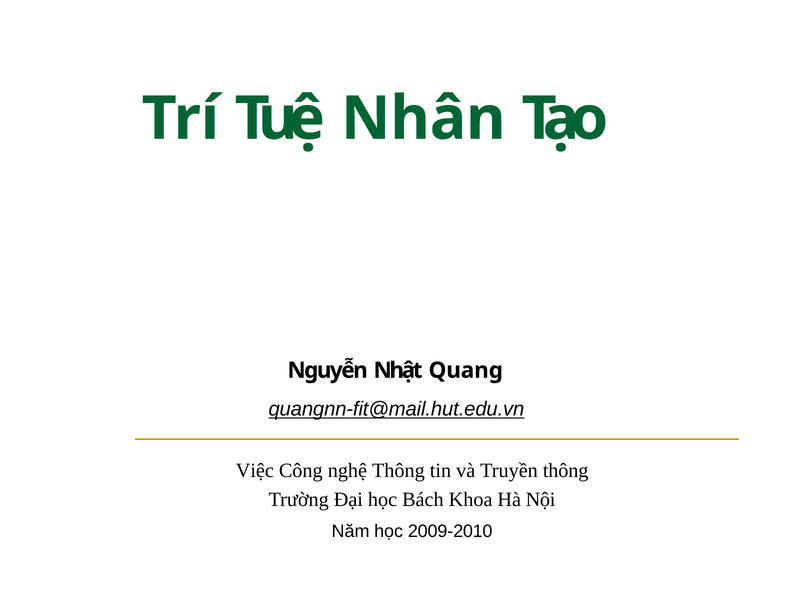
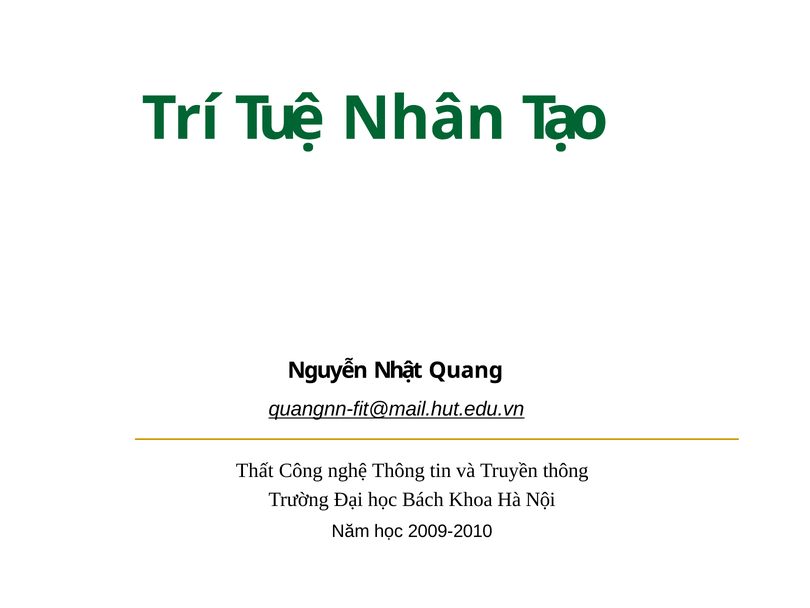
Việc: Việc -> Thất
